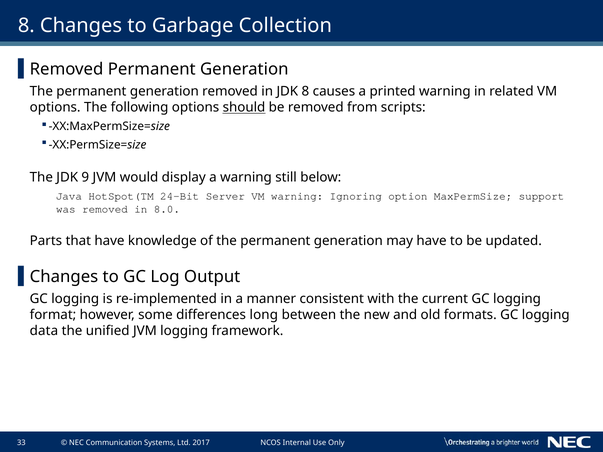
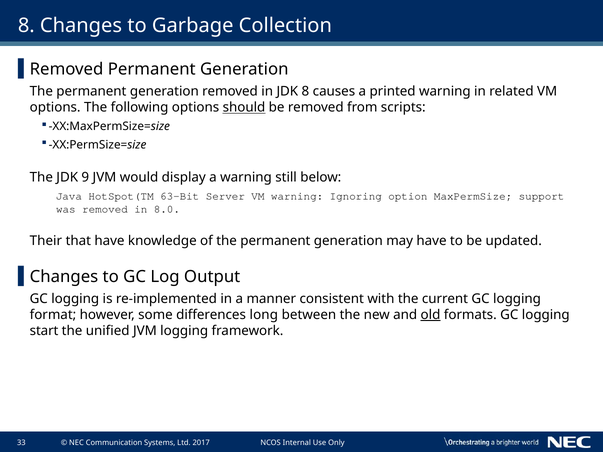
24-Bit: 24-Bit -> 63-Bit
Parts: Parts -> Their
old underline: none -> present
data: data -> start
